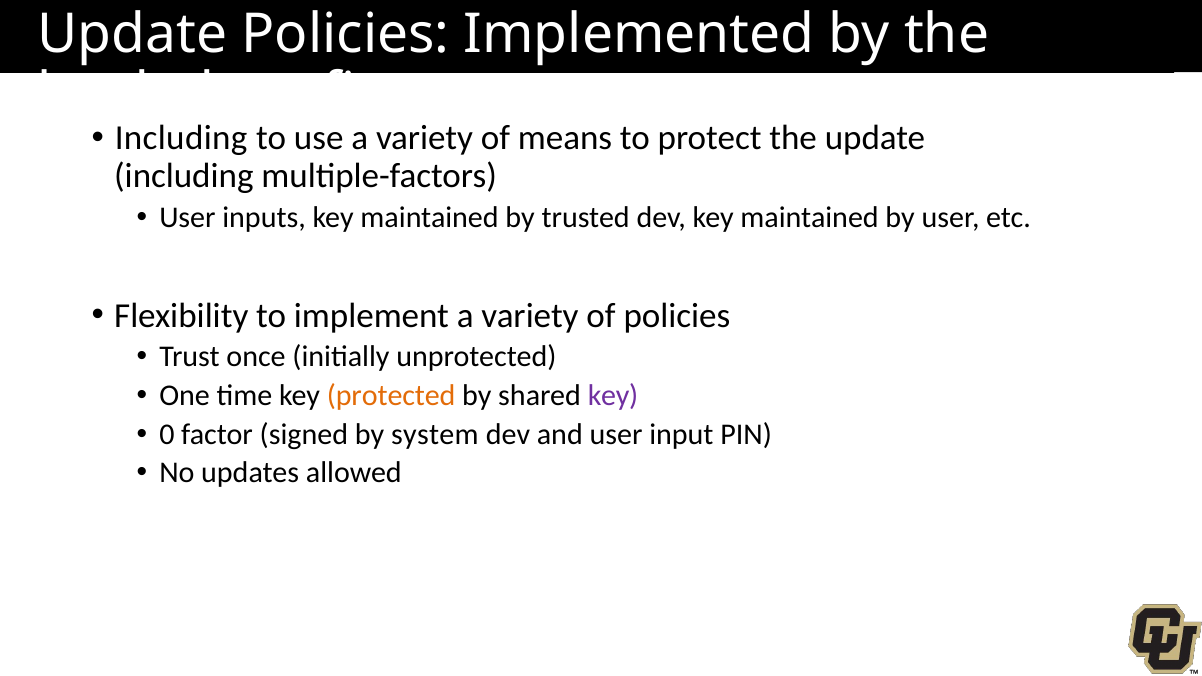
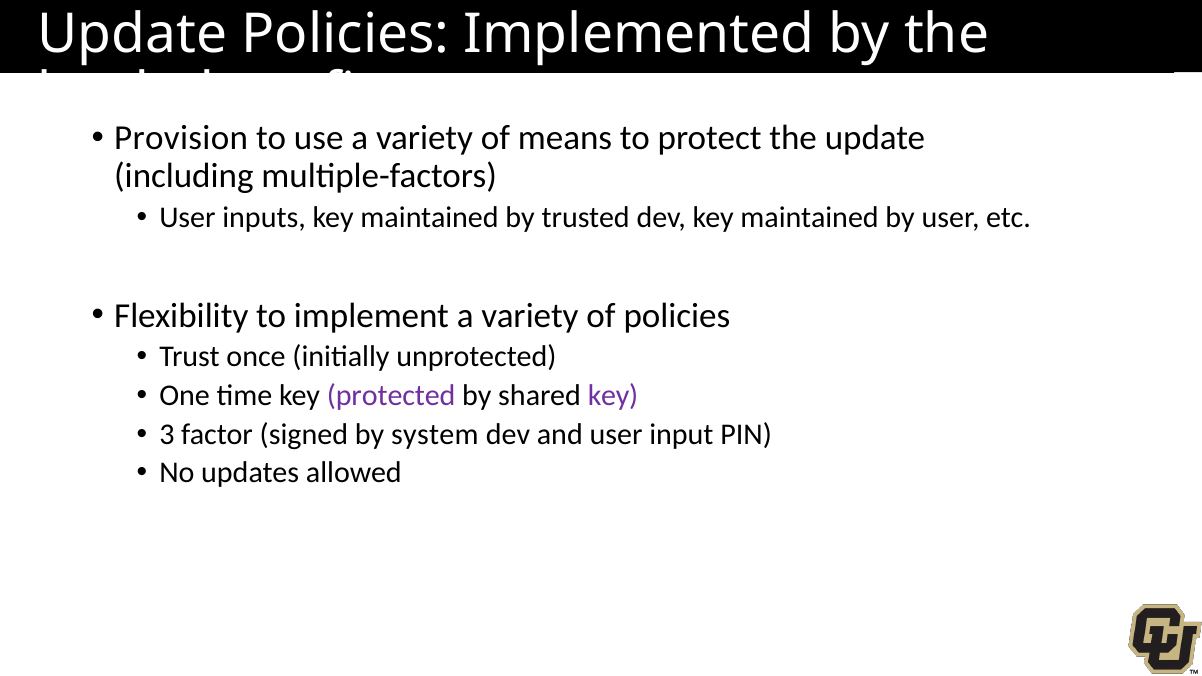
Including at (181, 138): Including -> Provision
protected colour: orange -> purple
0: 0 -> 3
